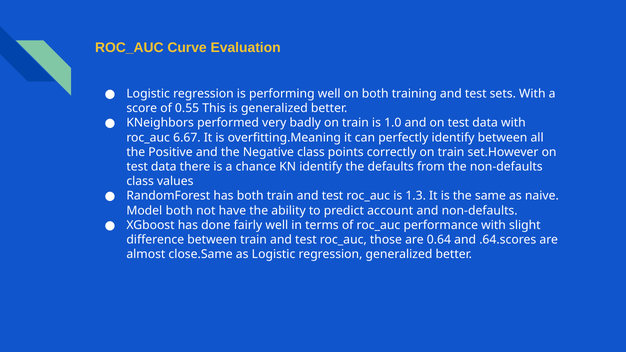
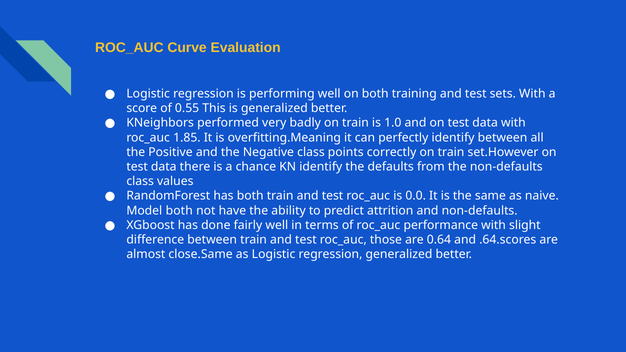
6.67: 6.67 -> 1.85
1.3: 1.3 -> 0.0
account: account -> attrition
